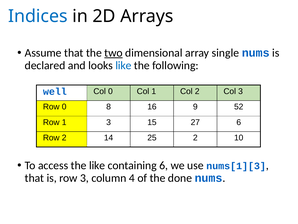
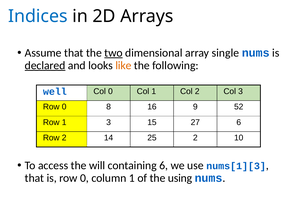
declared underline: none -> present
like at (123, 65) colour: blue -> orange
the like: like -> will
is row 3: 3 -> 0
column 4: 4 -> 1
done: done -> using
